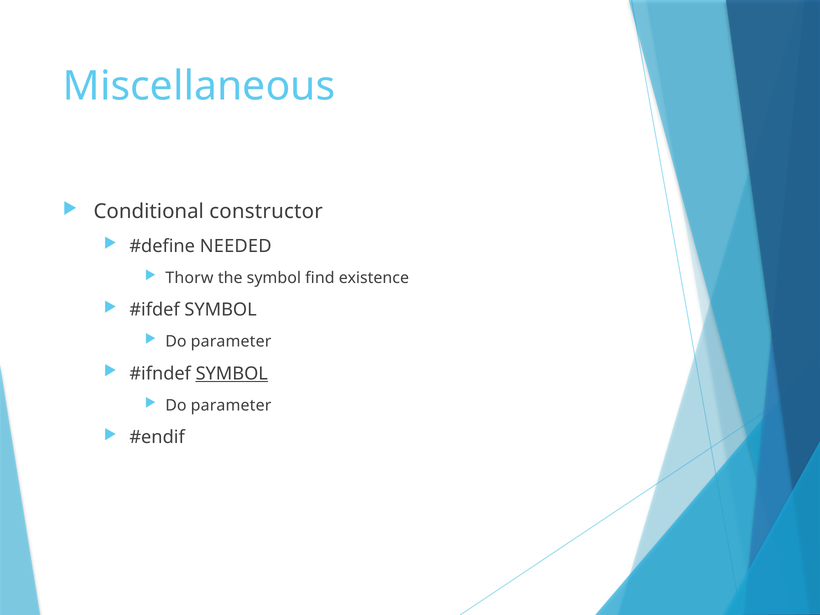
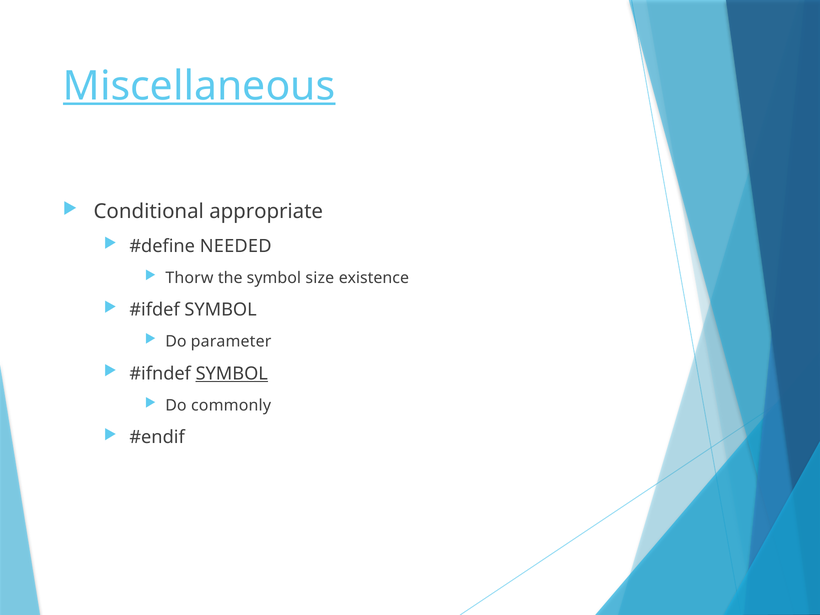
Miscellaneous underline: none -> present
constructor: constructor -> appropriate
find: find -> size
parameter at (231, 405): parameter -> commonly
